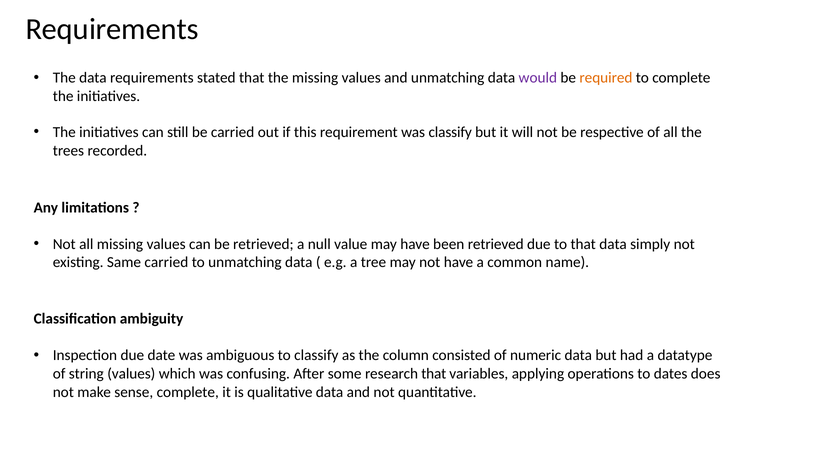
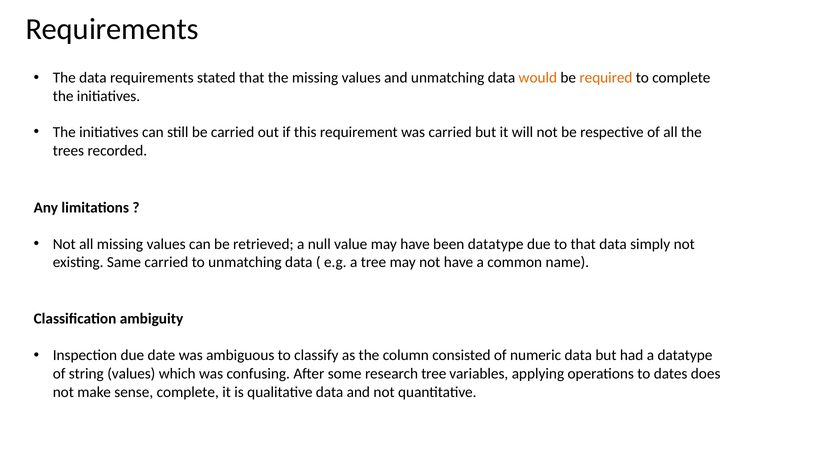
would colour: purple -> orange
was classify: classify -> carried
been retrieved: retrieved -> datatype
research that: that -> tree
